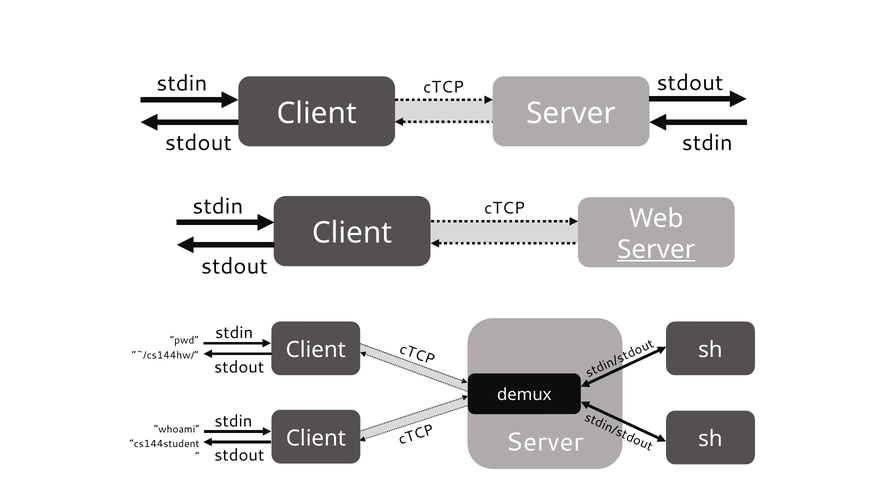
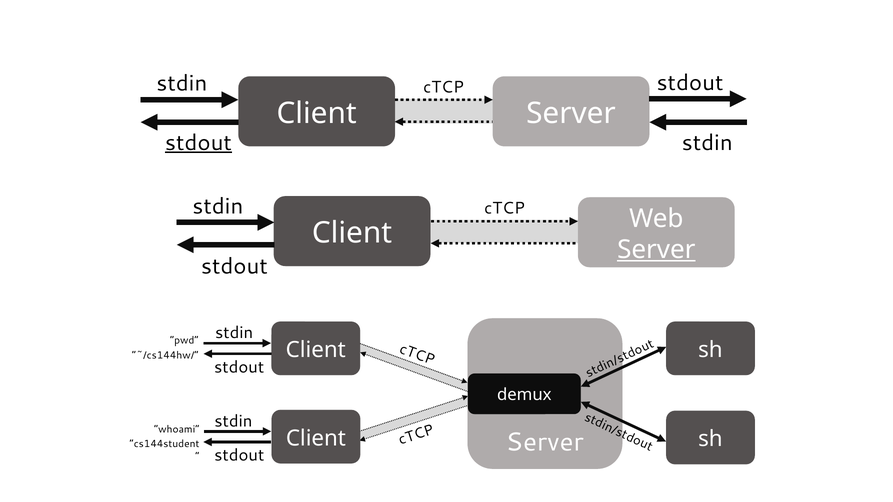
stdout at (198, 143) underline: none -> present
